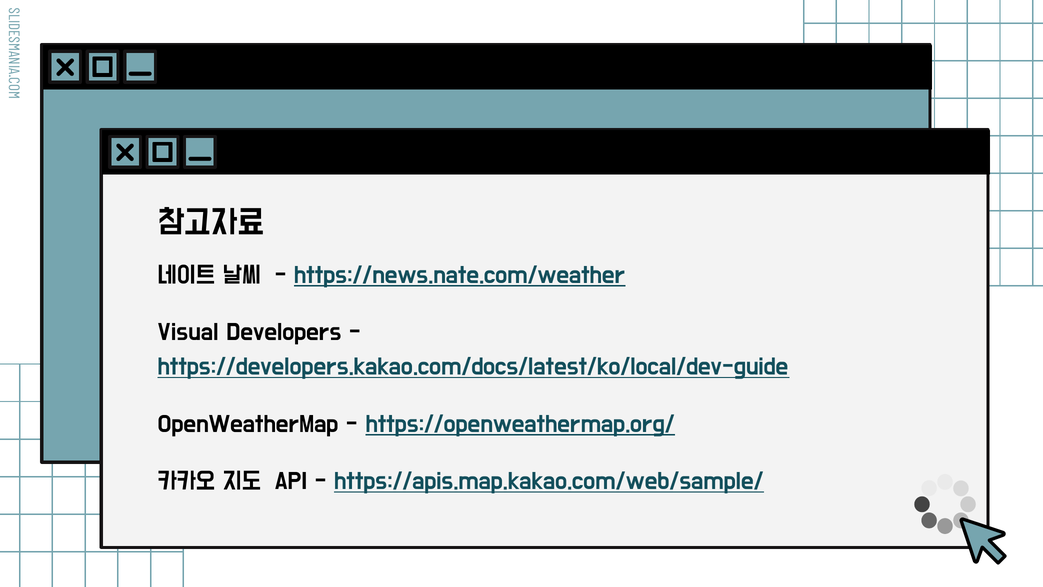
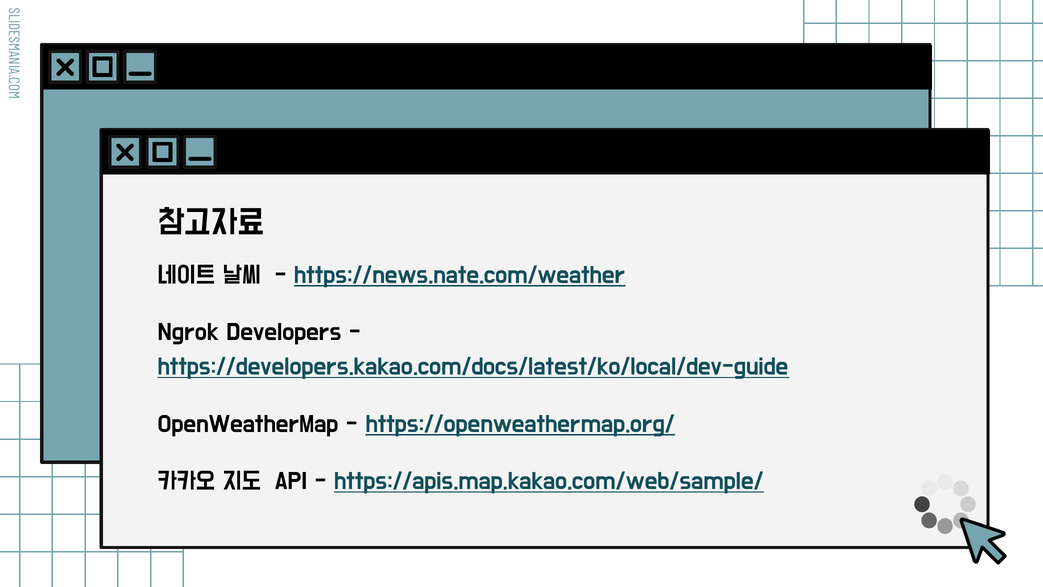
Visual: Visual -> Ngrok
